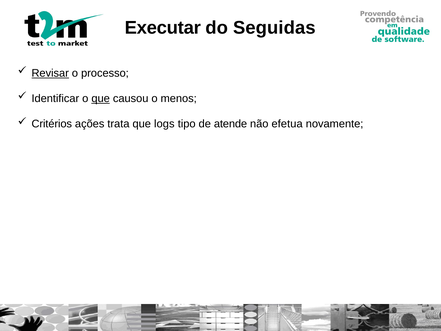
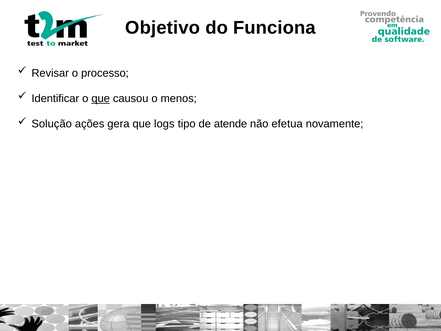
Executar: Executar -> Objetivo
Seguidas: Seguidas -> Funciona
Revisar underline: present -> none
Critérios: Critérios -> Solução
trata: trata -> gera
